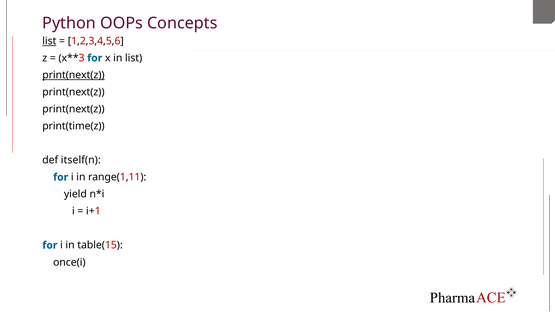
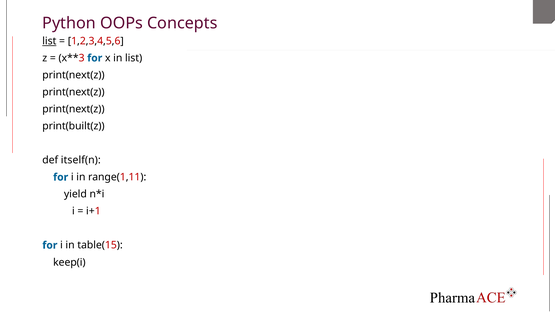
print(next(z at (73, 75) underline: present -> none
print(time(z: print(time(z -> print(built(z
once(i: once(i -> keep(i
